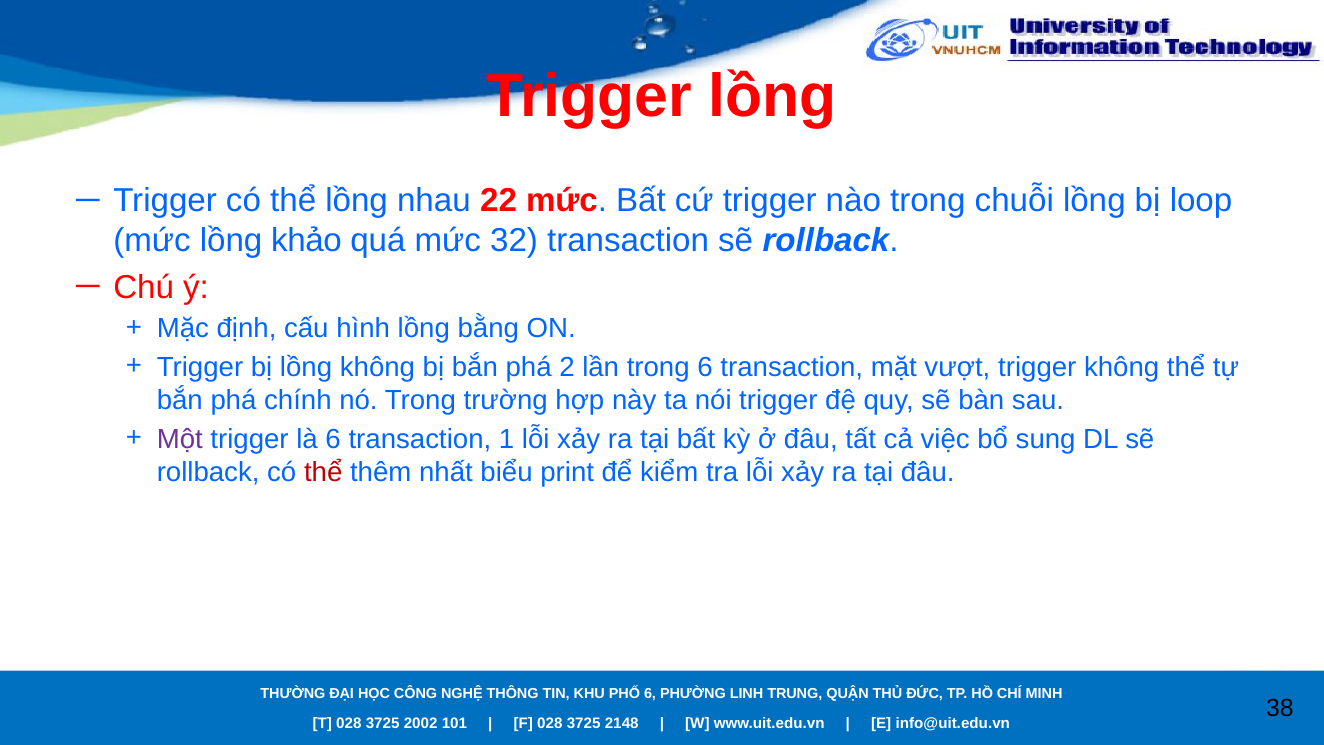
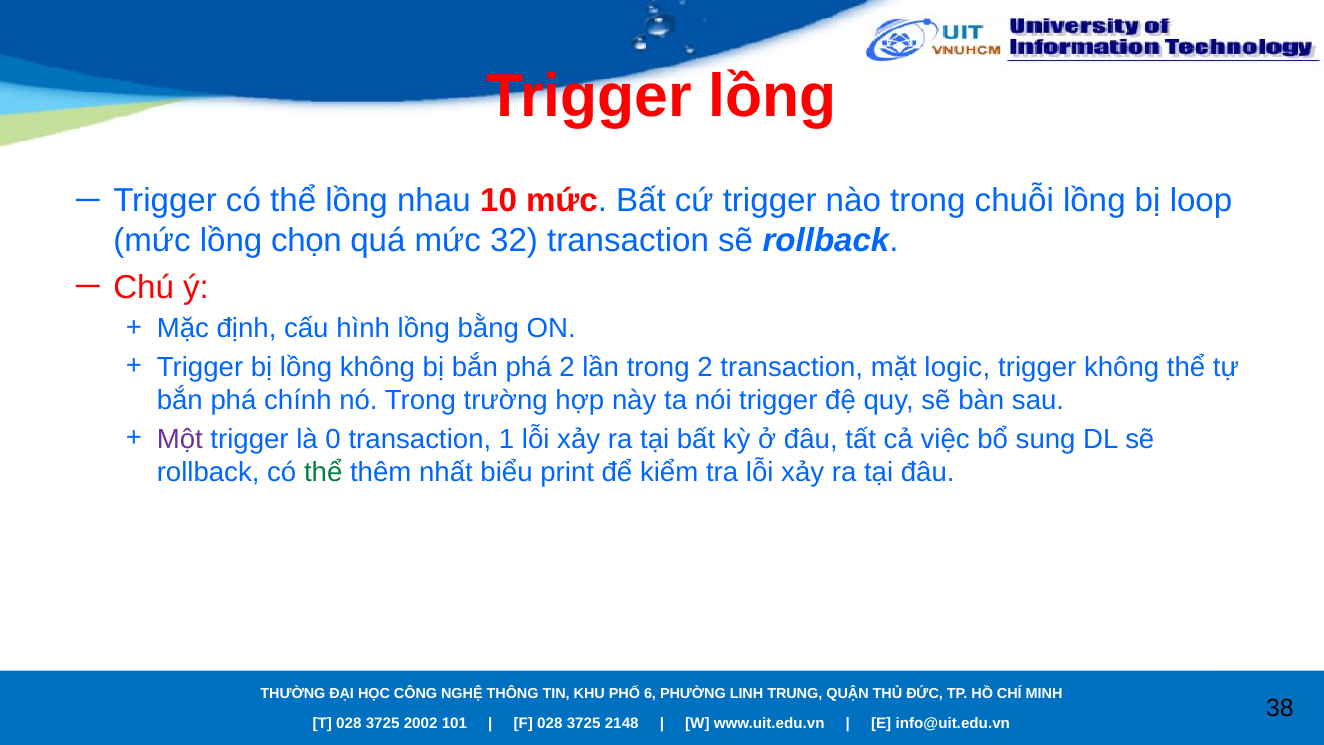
22: 22 -> 10
khảo: khảo -> chọn
trong 6: 6 -> 2
vượt: vượt -> logic
là 6: 6 -> 0
thể at (323, 472) colour: red -> green
